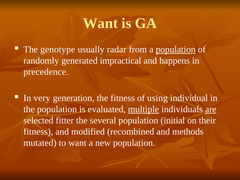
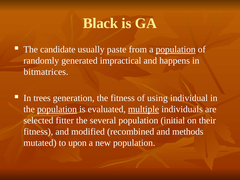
Want at (100, 23): Want -> Black
genotype: genotype -> candidate
radar: radar -> paste
precedence: precedence -> bitmatrices
very: very -> trees
population at (57, 109) underline: none -> present
are underline: present -> none
to want: want -> upon
